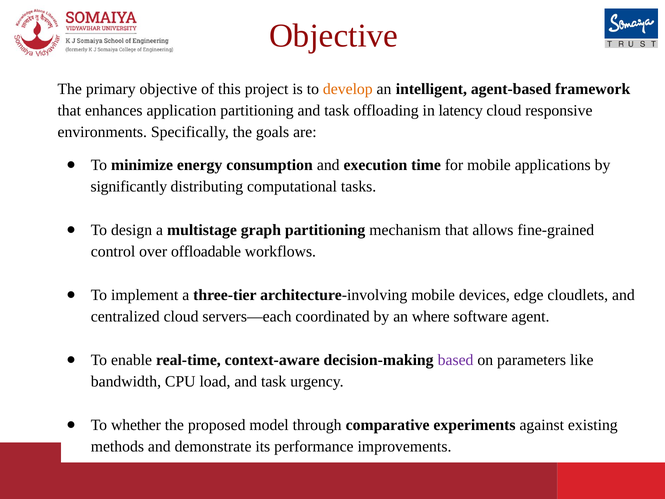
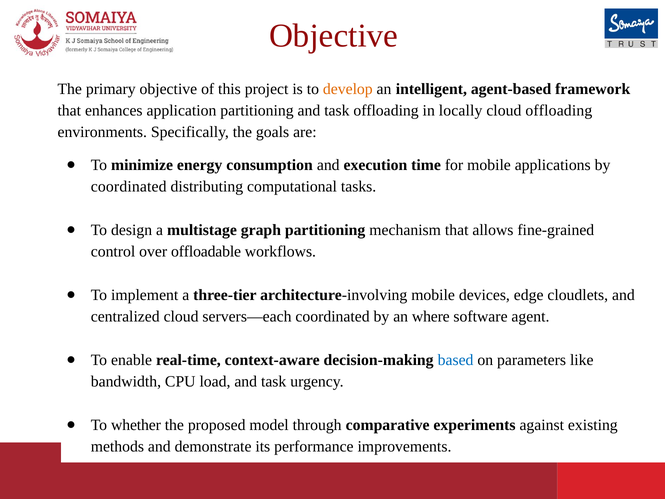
latency: latency -> locally
cloud responsive: responsive -> offloading
significantly at (129, 186): significantly -> coordinated
based colour: purple -> blue
